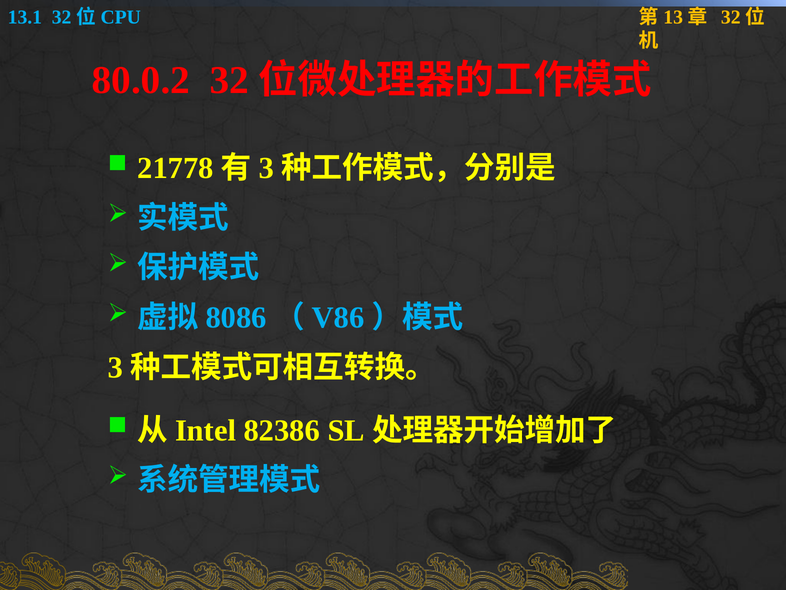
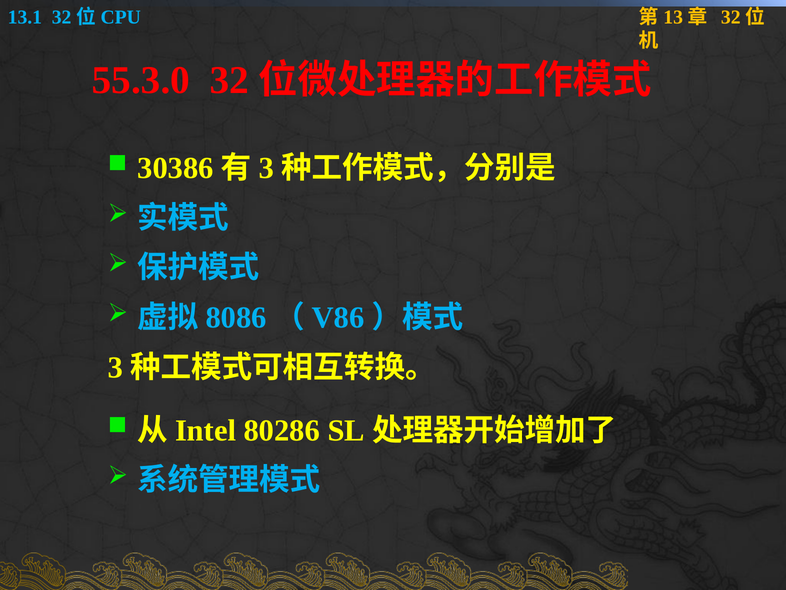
80.0.2: 80.0.2 -> 55.3.0
21778: 21778 -> 30386
82386: 82386 -> 80286
